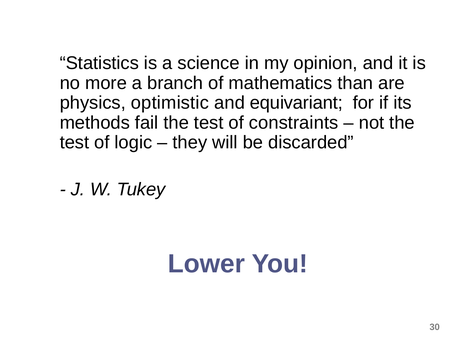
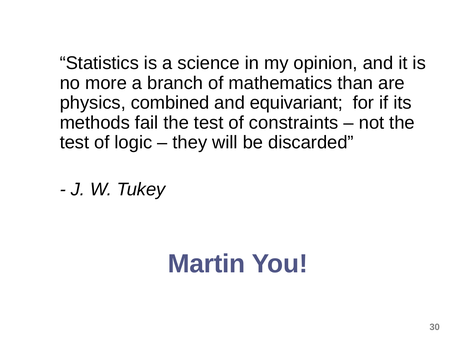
optimistic: optimistic -> combined
Lower: Lower -> Martin
